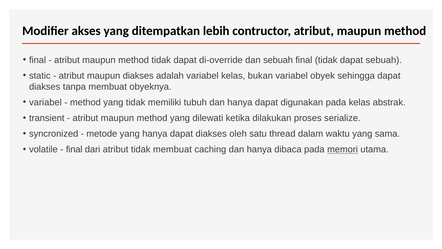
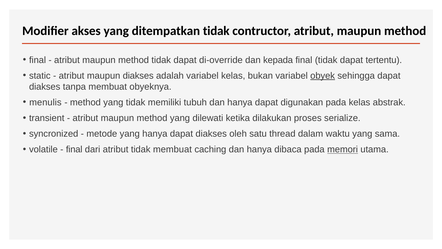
ditempatkan lebih: lebih -> tidak
dan sebuah: sebuah -> kepada
dapat sebuah: sebuah -> tertentu
obyek underline: none -> present
variabel at (45, 102): variabel -> menulis
